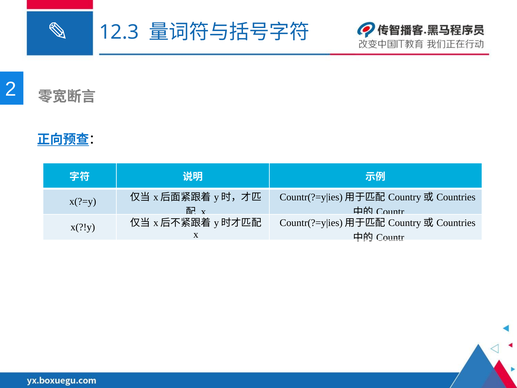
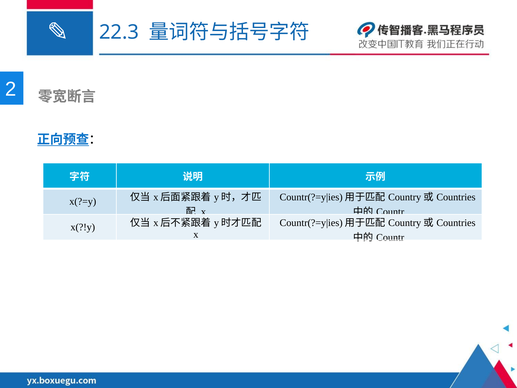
12.3: 12.3 -> 22.3
